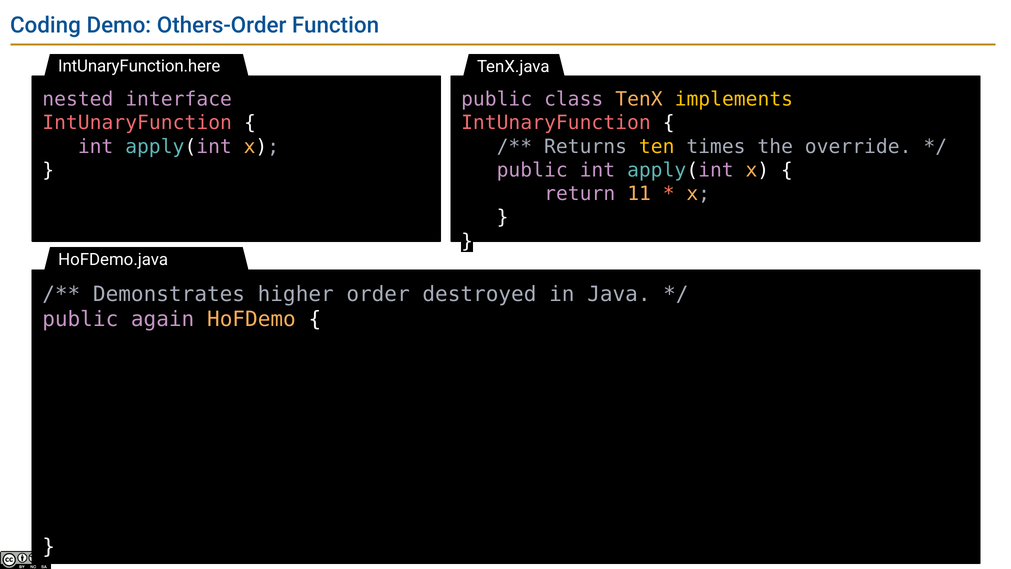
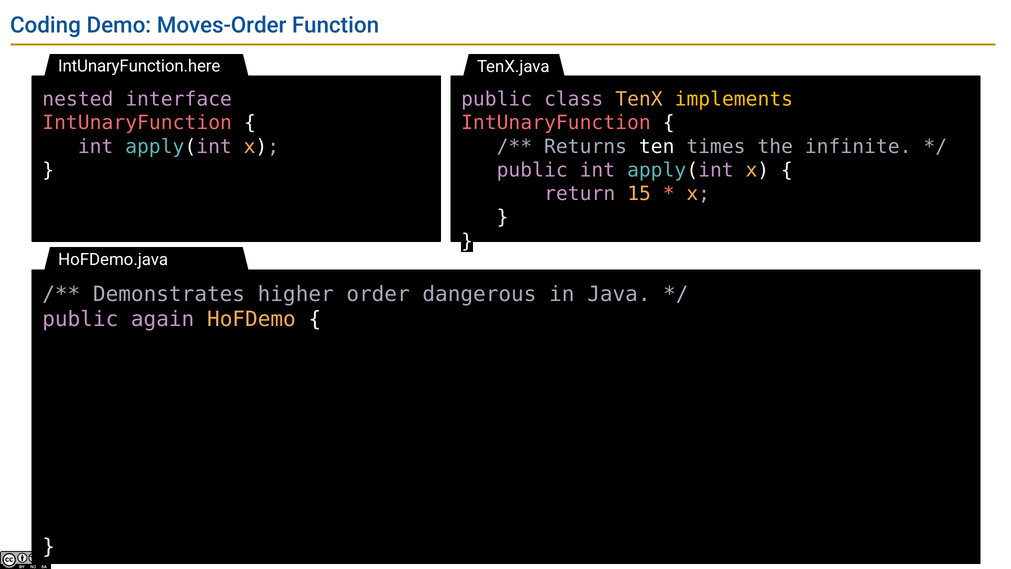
Others-Order: Others-Order -> Moves-Order
ten colour: yellow -> white
override: override -> infinite
11: 11 -> 15
destroyed: destroyed -> dangerous
